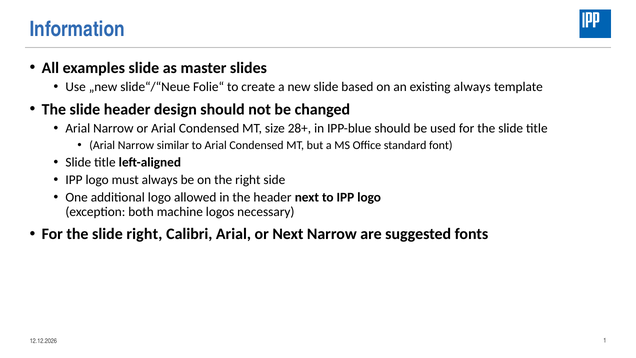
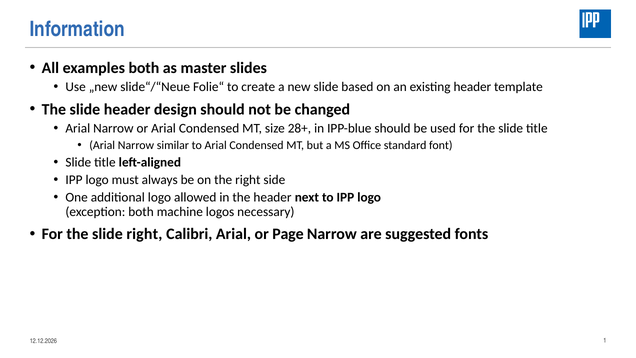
examples slide: slide -> both
existing always: always -> header
or Next: Next -> Page
